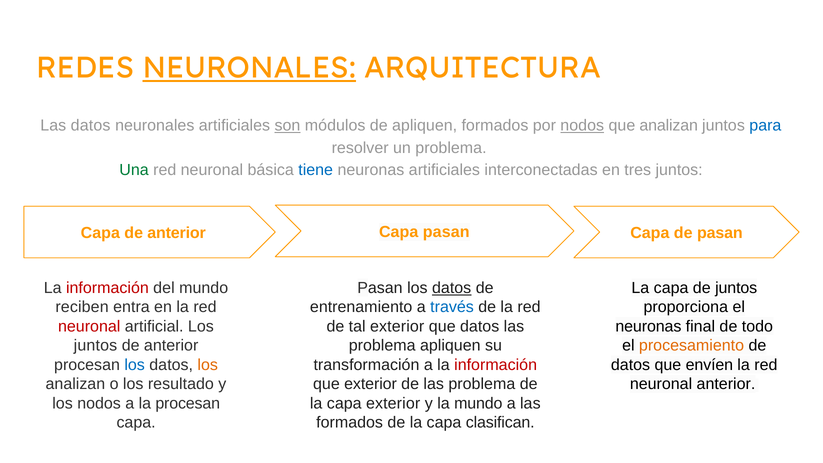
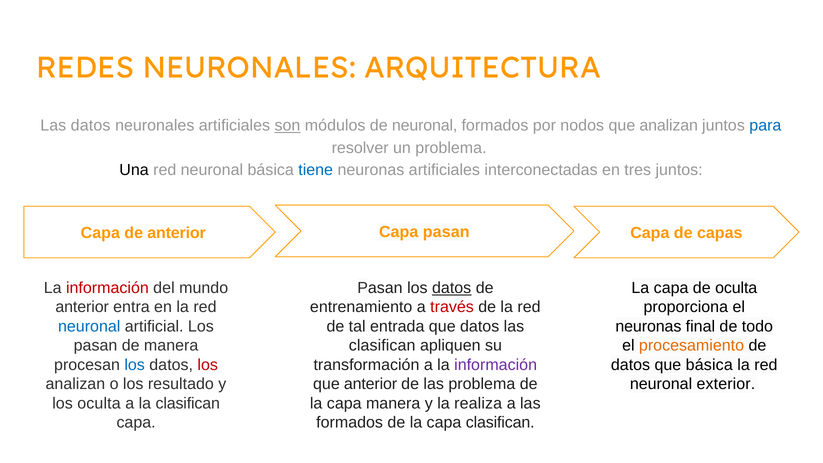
NEURONALES at (249, 68) underline: present -> none
de apliquen: apliquen -> neuronal
nodos at (582, 126) underline: present -> none
Una colour: green -> black
de pasan: pasan -> capas
de juntos: juntos -> oculta
reciben at (82, 307): reciben -> anterior
través colour: blue -> red
neuronal at (89, 326) colour: red -> blue
tal exterior: exterior -> entrada
juntos at (95, 346): juntos -> pasan
anterior at (171, 346): anterior -> manera
problema at (382, 346): problema -> clasifican
los at (208, 365) colour: orange -> red
información at (496, 365) colour: red -> purple
que envíen: envíen -> básica
que exterior: exterior -> anterior
neuronal anterior: anterior -> exterior
los nodos: nodos -> oculta
la procesan: procesan -> clasifican
capa exterior: exterior -> manera
la mundo: mundo -> realiza
